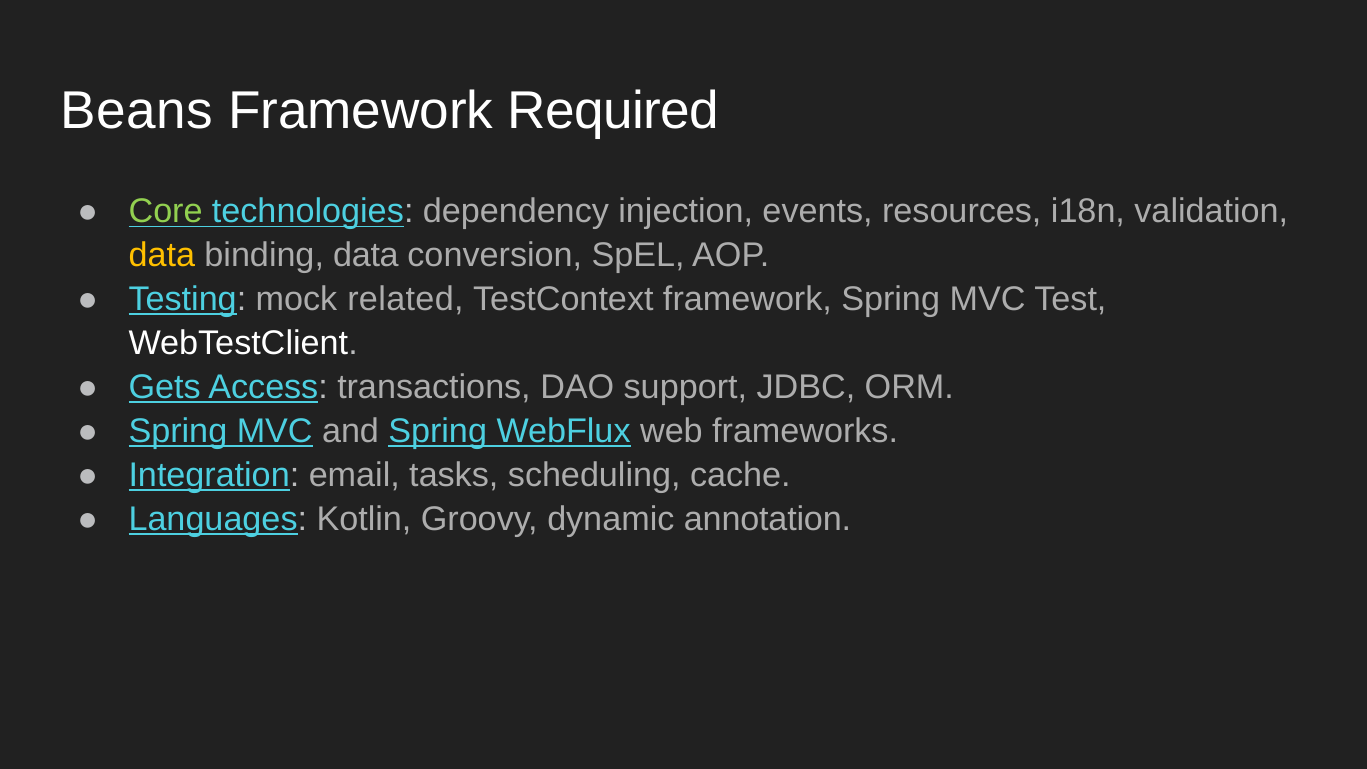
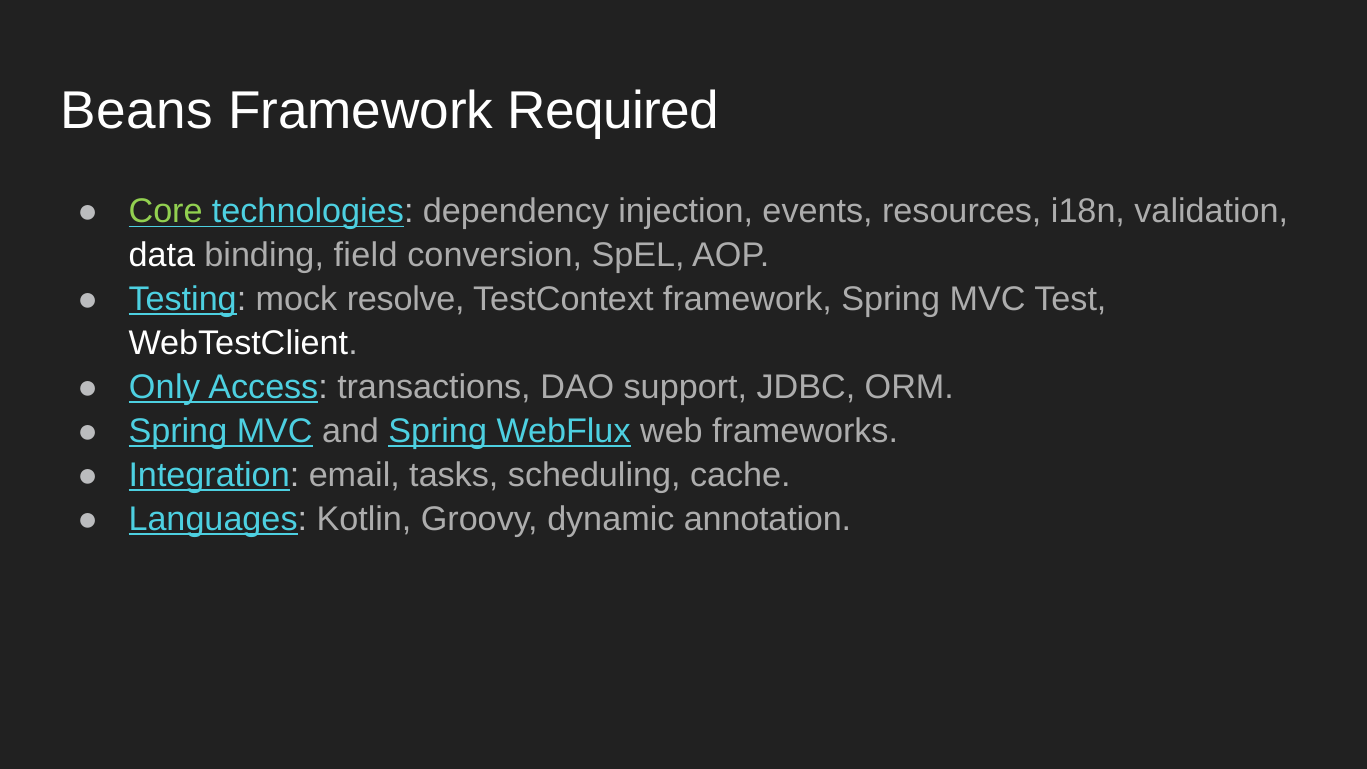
data at (162, 255) colour: yellow -> white
binding data: data -> field
related: related -> resolve
Gets: Gets -> Only
